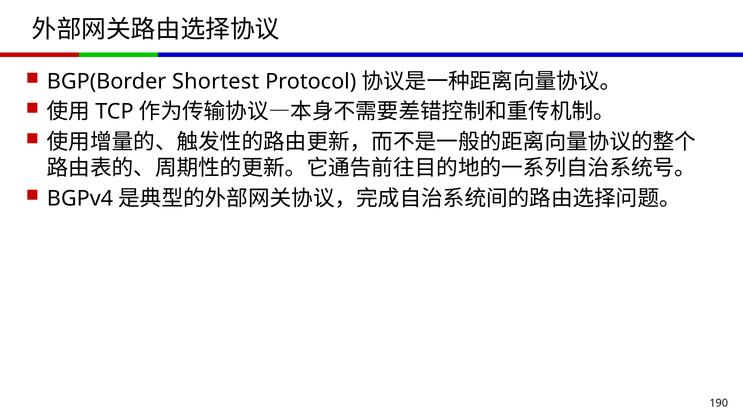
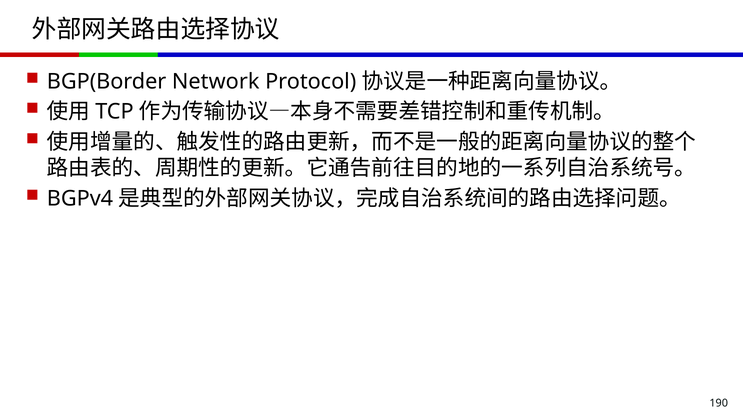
Shortest: Shortest -> Network
